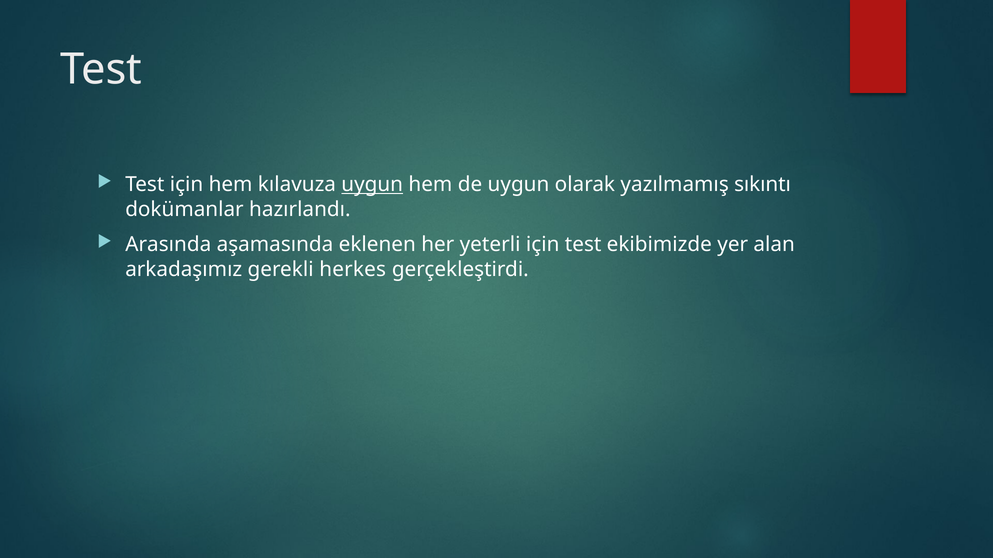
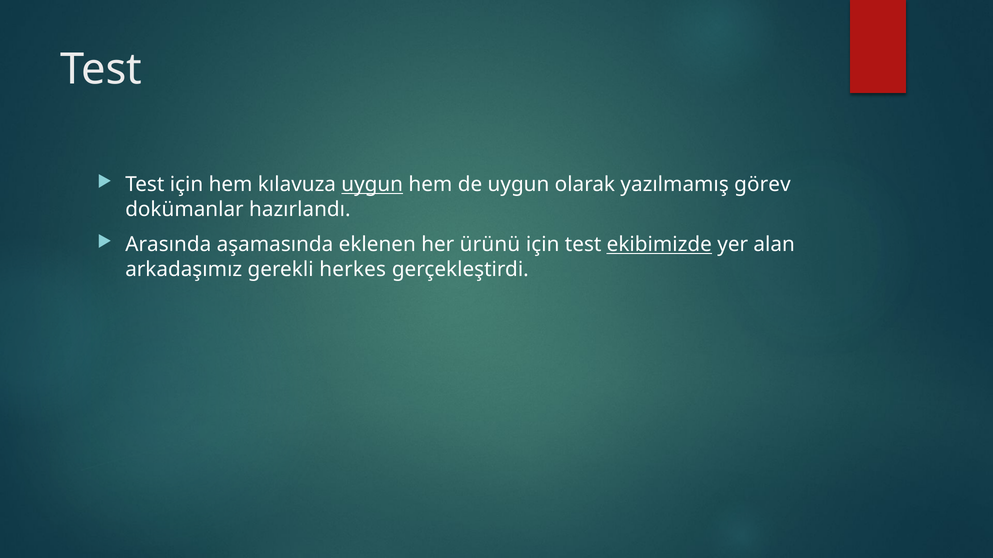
sıkıntı: sıkıntı -> görev
yeterli: yeterli -> ürünü
ekibimizde underline: none -> present
